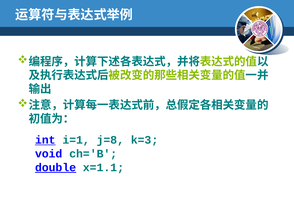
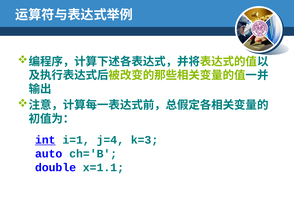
j=8: j=8 -> j=4
void: void -> auto
double underline: present -> none
